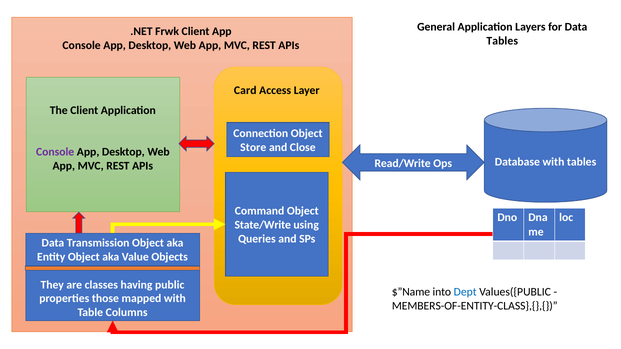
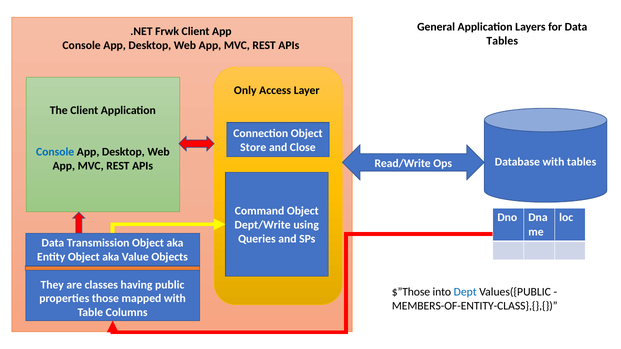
Card: Card -> Only
Console at (55, 152) colour: purple -> blue
State/Write: State/Write -> Dept/Write
$”Name: $”Name -> $”Those
